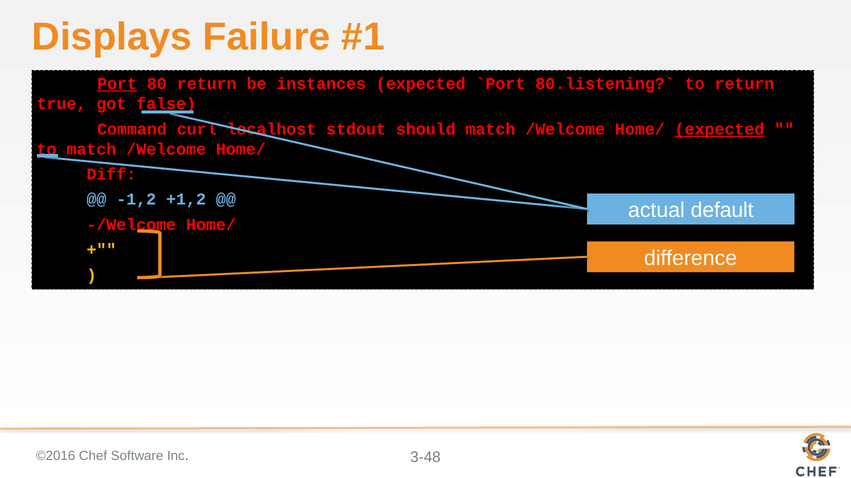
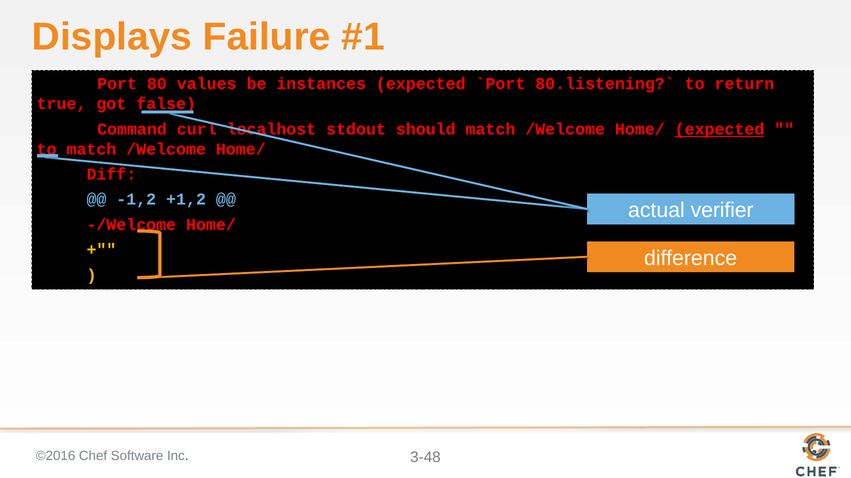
Port underline: present -> none
80 return: return -> values
default: default -> verifier
